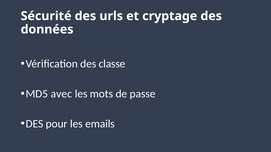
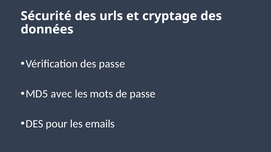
des classe: classe -> passe
